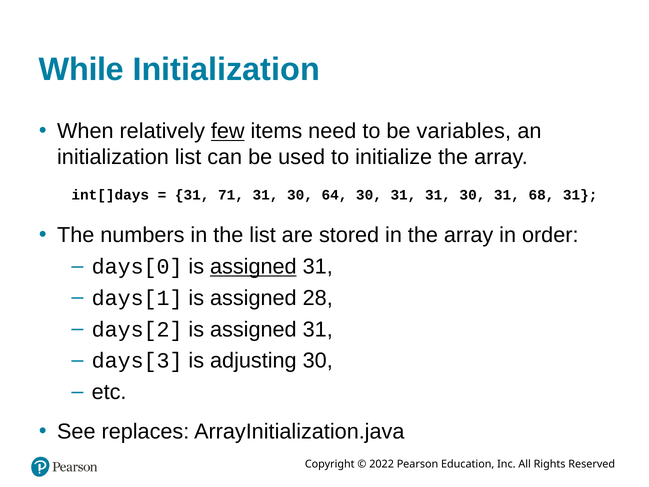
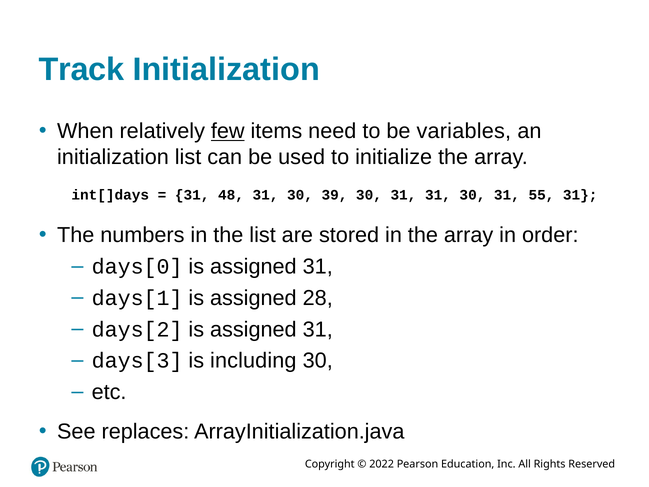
While: While -> Track
71: 71 -> 48
64: 64 -> 39
68: 68 -> 55
assigned at (253, 266) underline: present -> none
adjusting: adjusting -> including
